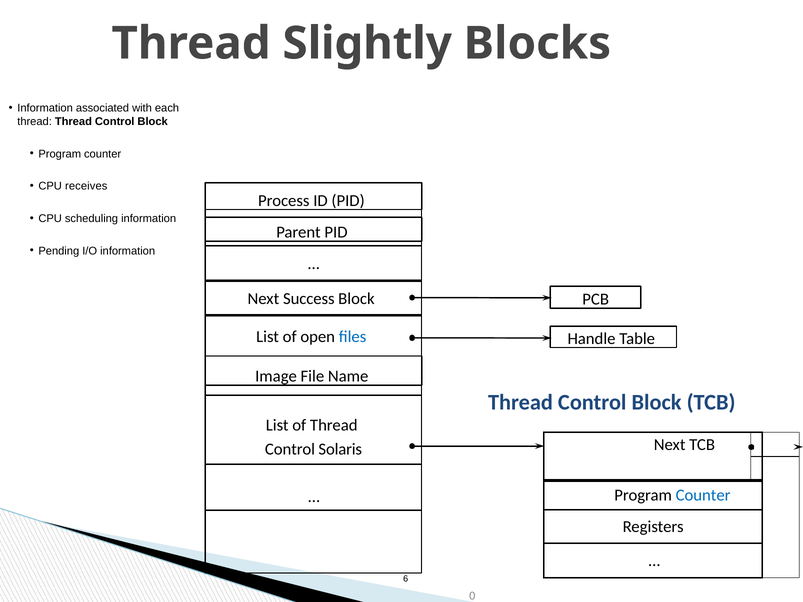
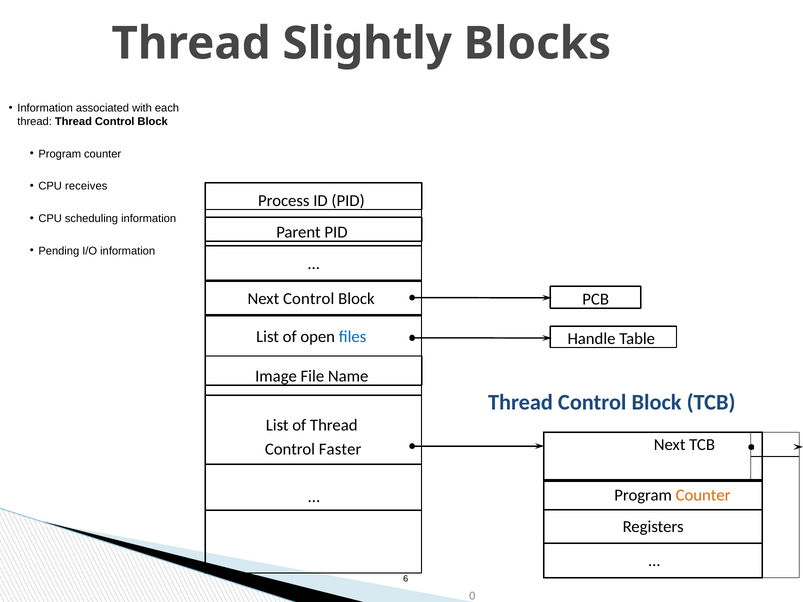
Next Success: Success -> Control
Solaris: Solaris -> Faster
Counter at (703, 496) colour: blue -> orange
